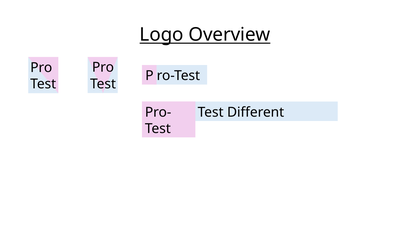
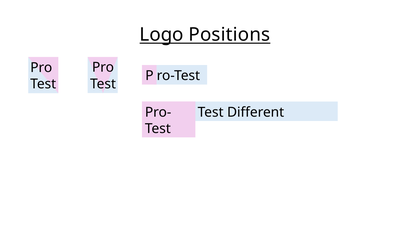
Overview: Overview -> Positions
